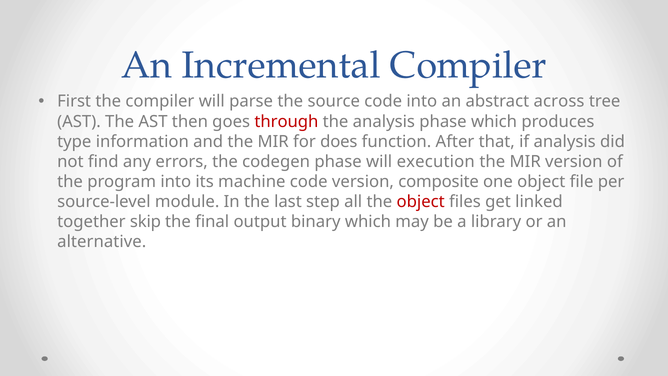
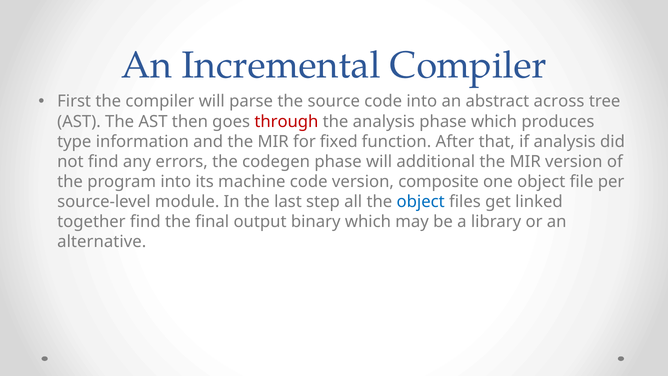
does: does -> fixed
execution: execution -> additional
object at (421, 202) colour: red -> blue
together skip: skip -> find
